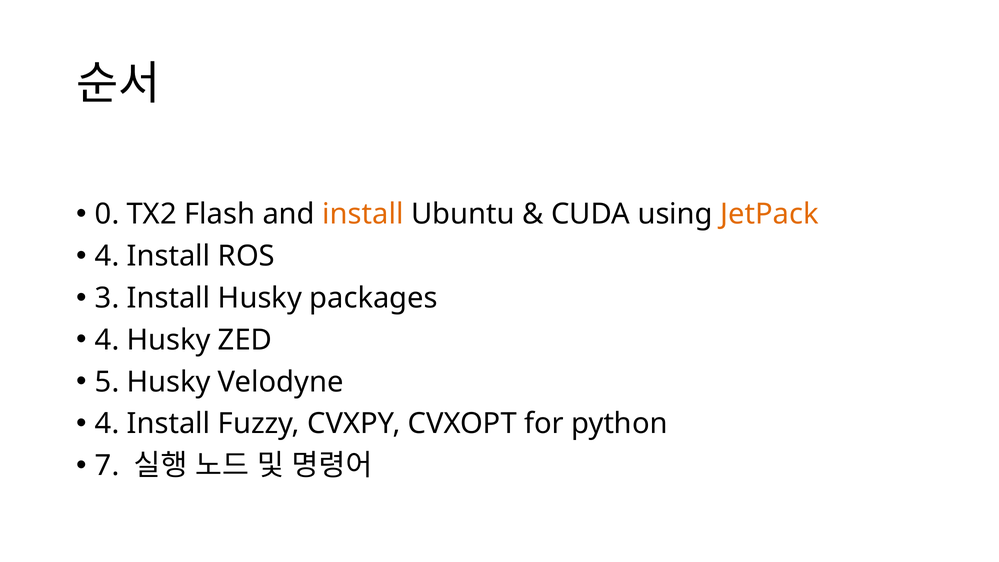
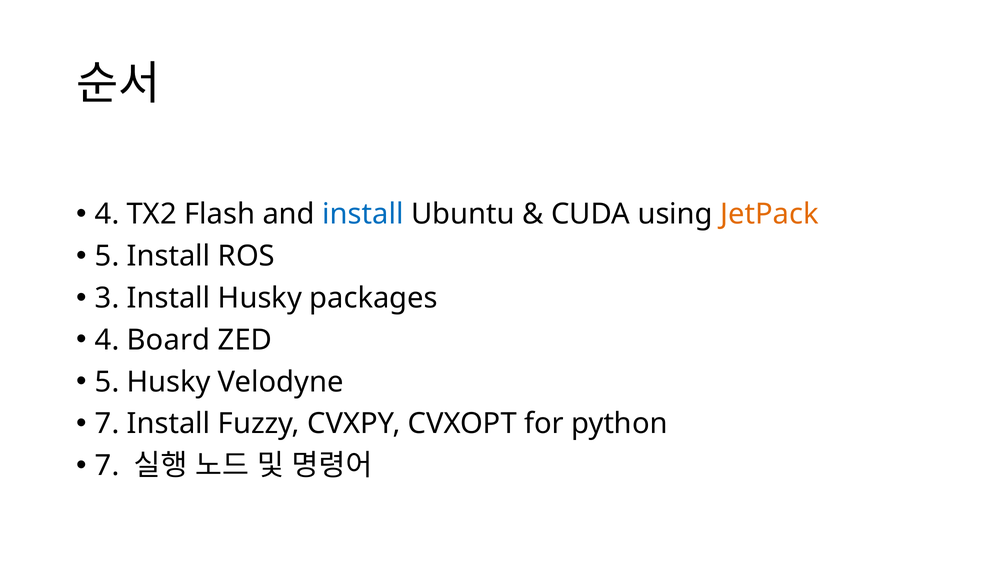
0 at (107, 214): 0 -> 4
install at (363, 214) colour: orange -> blue
4 at (107, 256): 4 -> 5
4 Husky: Husky -> Board
4 at (107, 424): 4 -> 7
